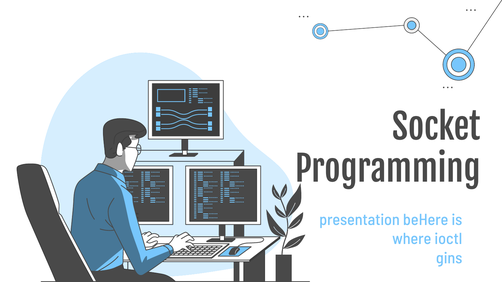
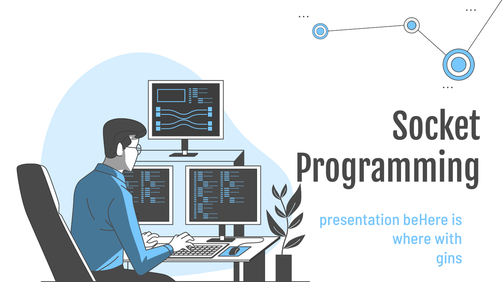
ioctl: ioctl -> with
